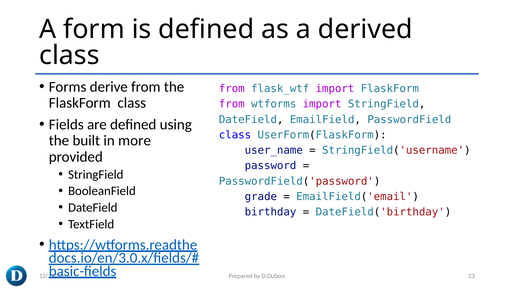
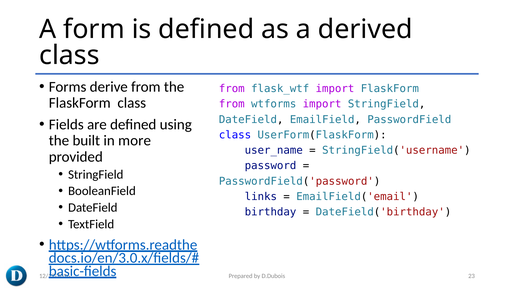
grade: grade -> links
